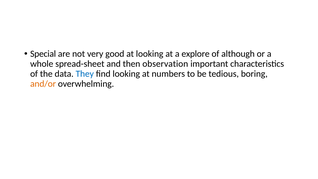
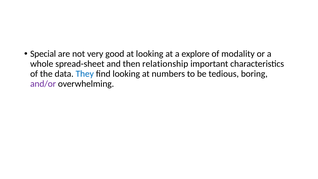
although: although -> modality
observation: observation -> relationship
and/or colour: orange -> purple
